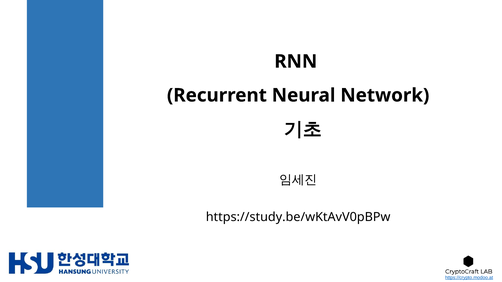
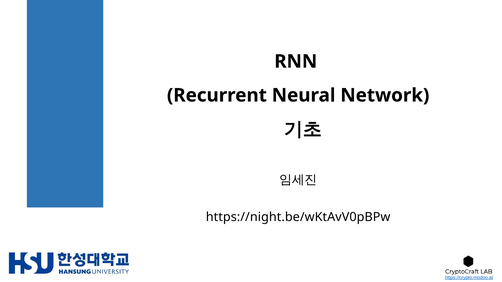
https://study.be/wKtAvV0pBPw: https://study.be/wKtAvV0pBPw -> https://night.be/wKtAvV0pBPw
